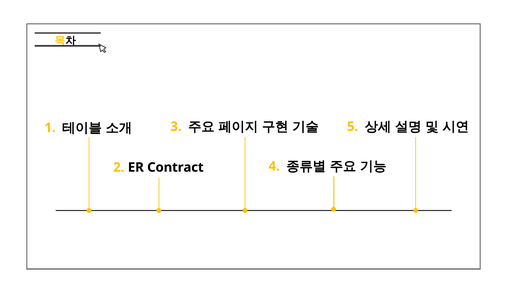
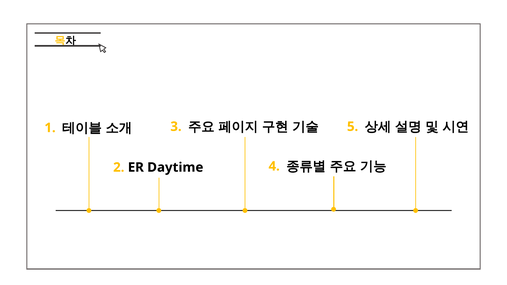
Contract: Contract -> Daytime
